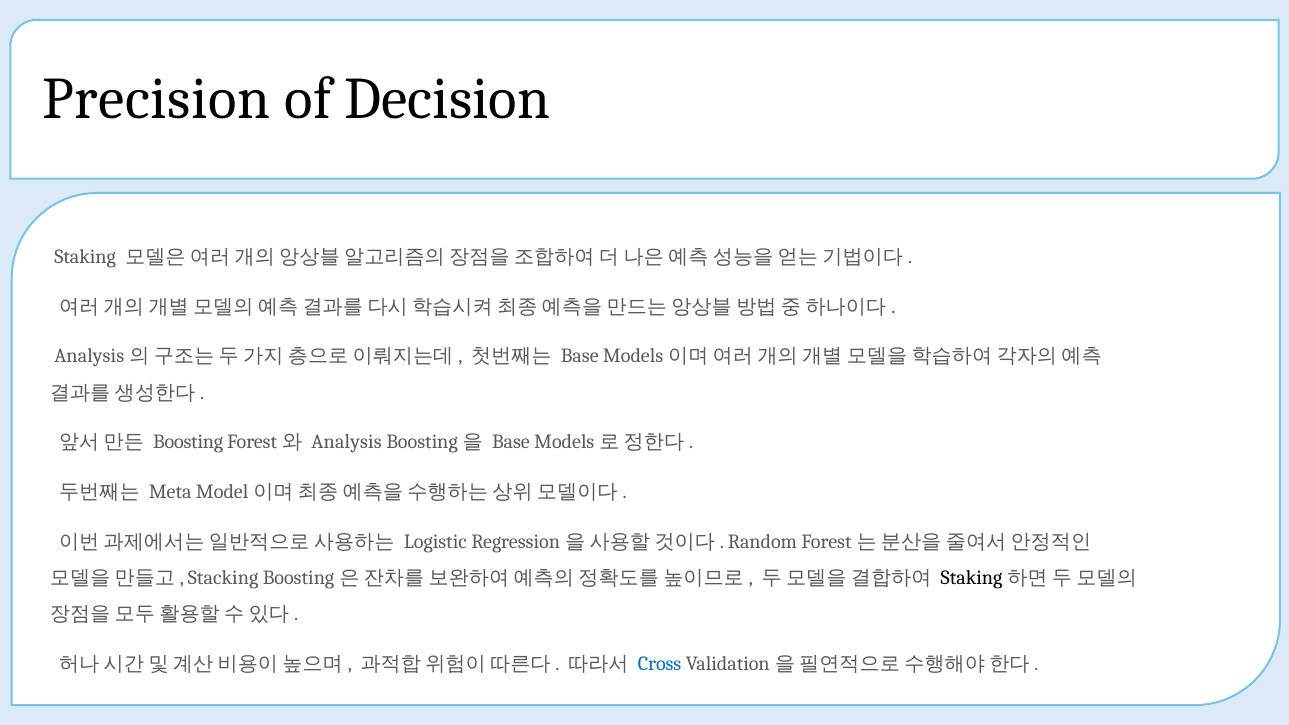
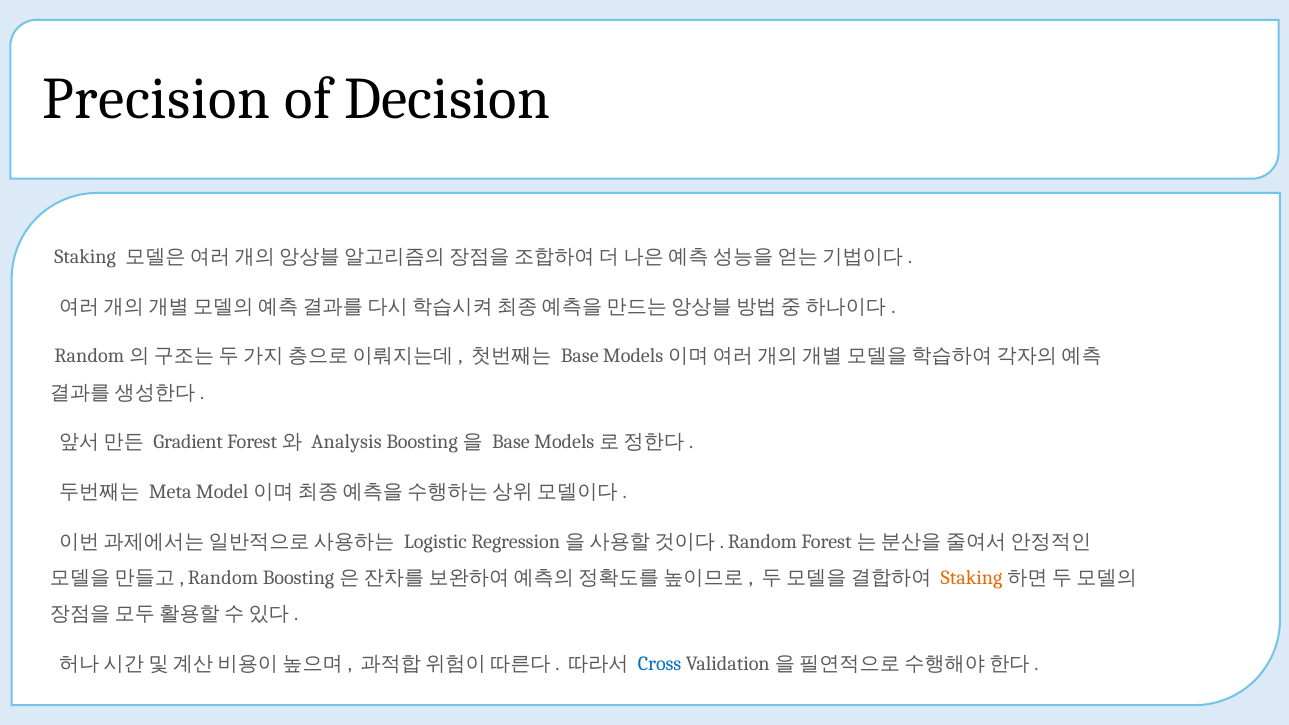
Analysis at (89, 356): Analysis -> Random
Boosting at (188, 442): Boosting -> Gradient
Stacking at (223, 578): Stacking -> Random
Staking at (972, 578) colour: black -> orange
